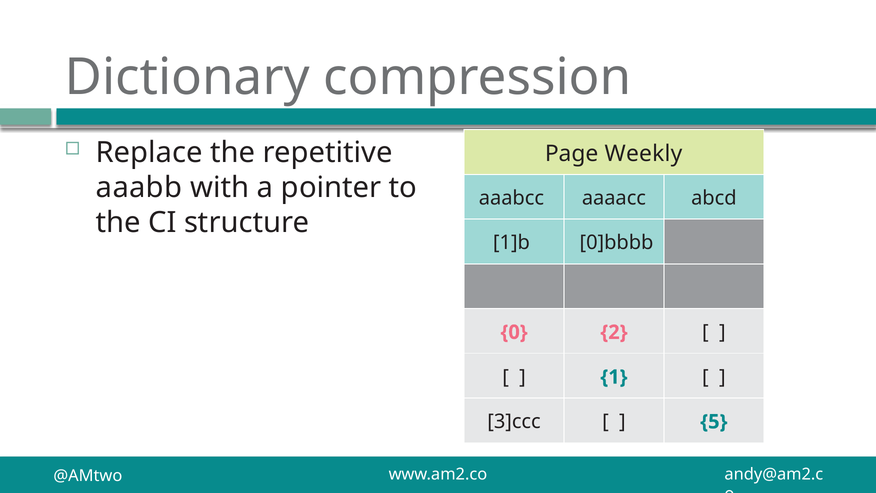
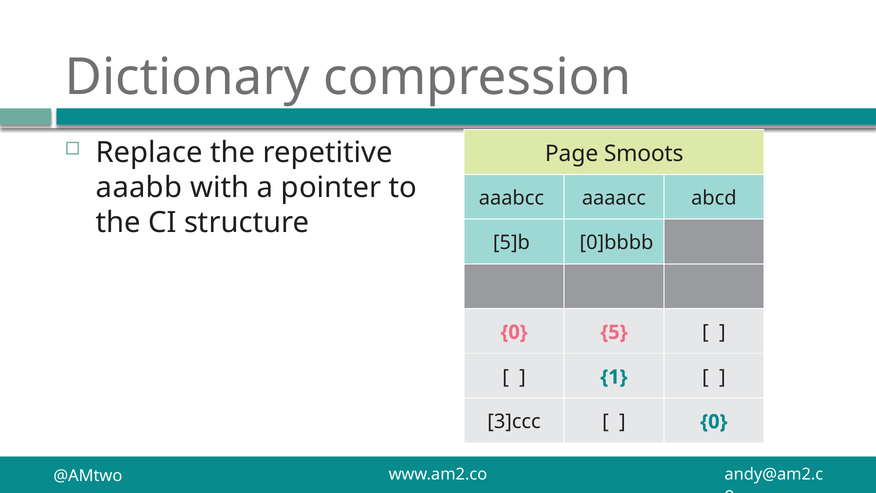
Weekly: Weekly -> Smoots
1]b: 1]b -> 5]b
2: 2 -> 5
5 at (714, 422): 5 -> 0
